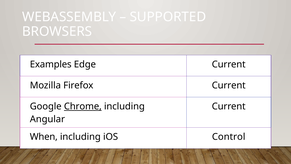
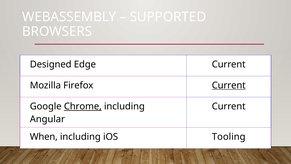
Examples: Examples -> Designed
Current at (229, 85) underline: none -> present
Control: Control -> Tooling
